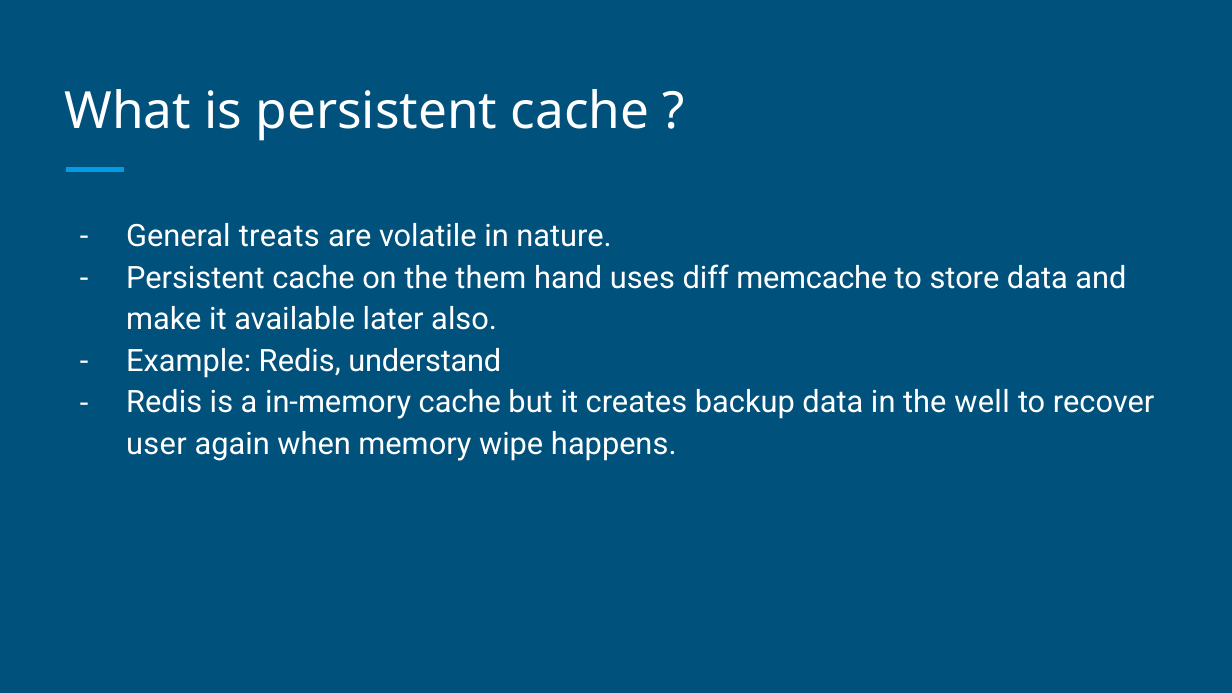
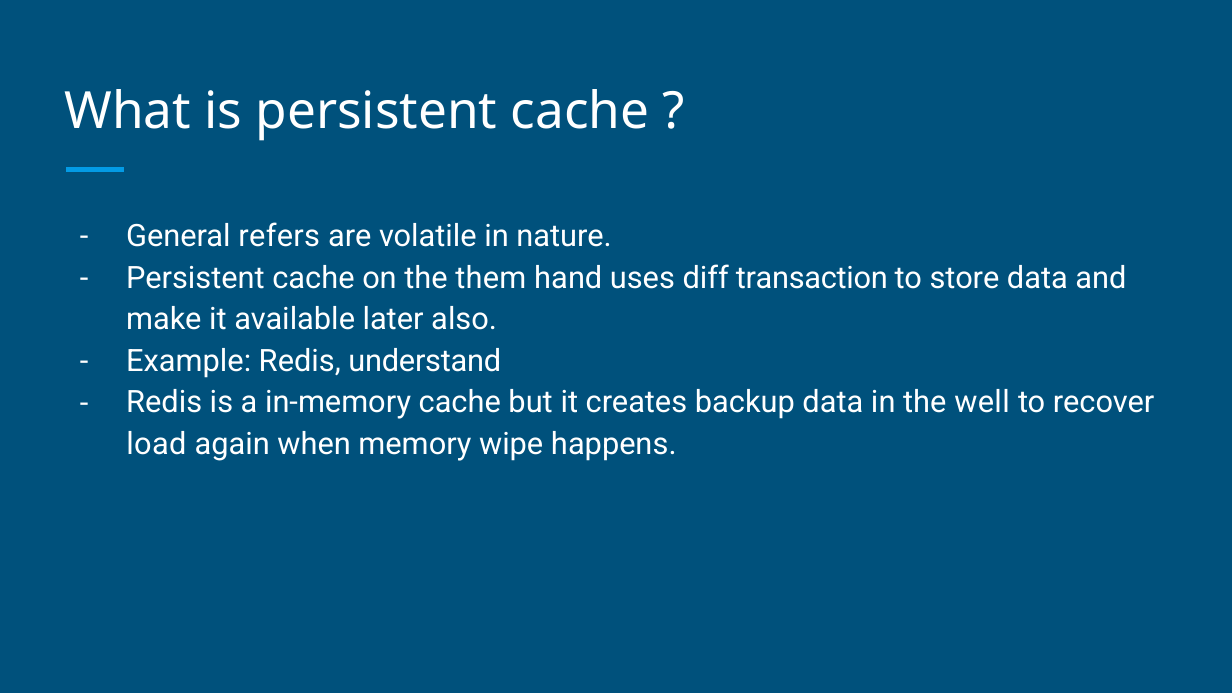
treats: treats -> refers
memcache: memcache -> transaction
user: user -> load
